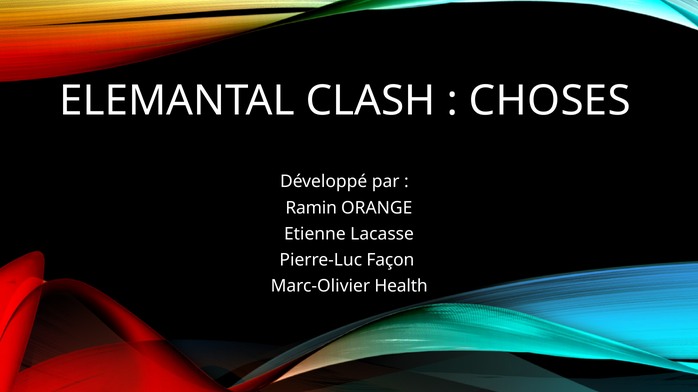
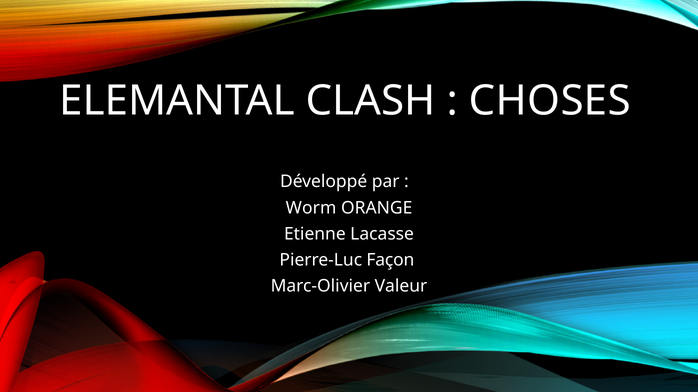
Ramin: Ramin -> Worm
Health: Health -> Valeur
